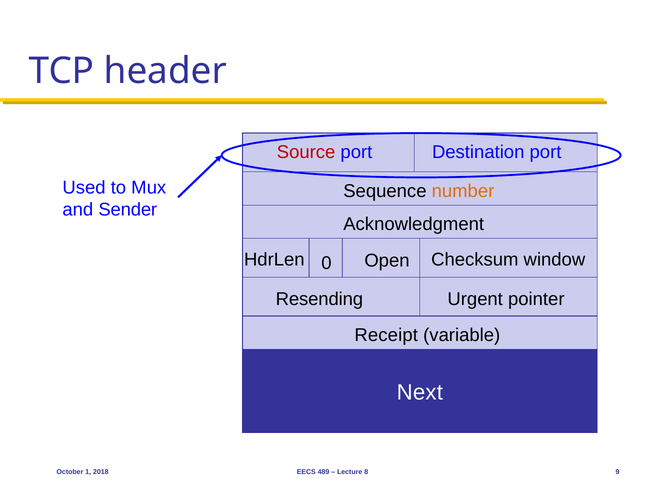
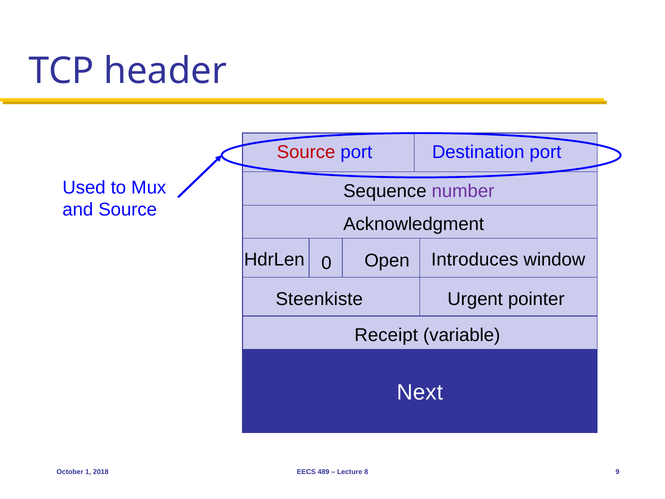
number colour: orange -> purple
and Sender: Sender -> Source
Checksum: Checksum -> Introduces
Resending: Resending -> Steenkiste
